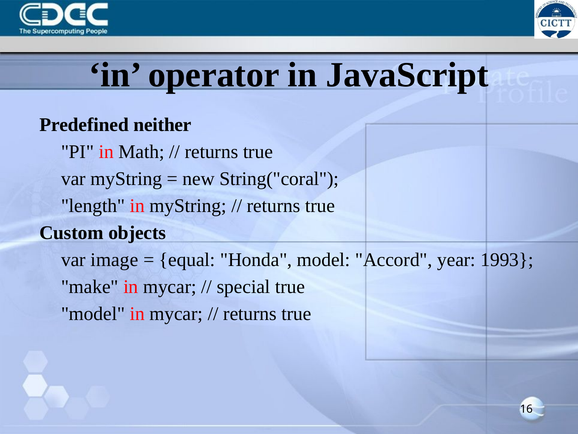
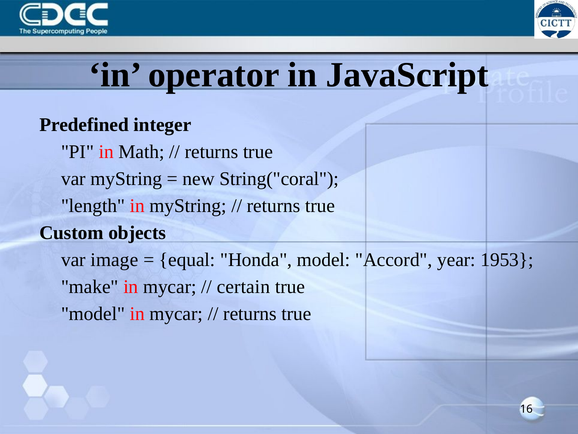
neither: neither -> integer
1993: 1993 -> 1953
special: special -> certain
